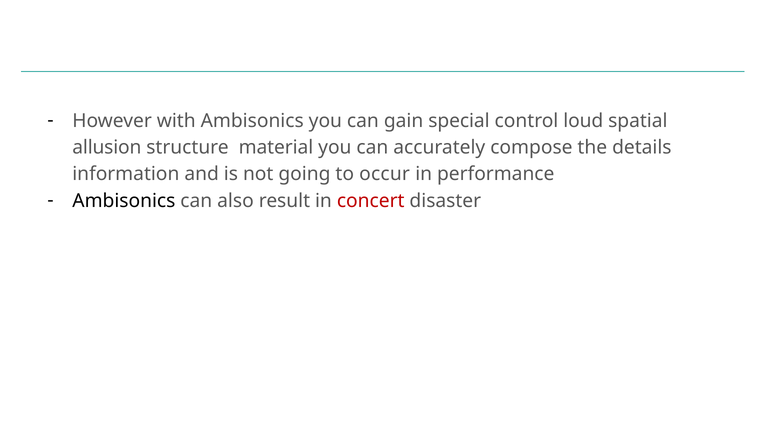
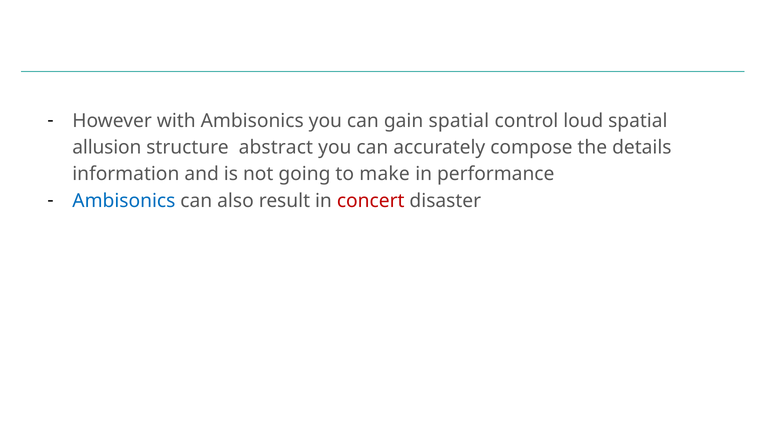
gain special: special -> spatial
material: material -> abstract
occur: occur -> make
Ambisonics at (124, 200) colour: black -> blue
